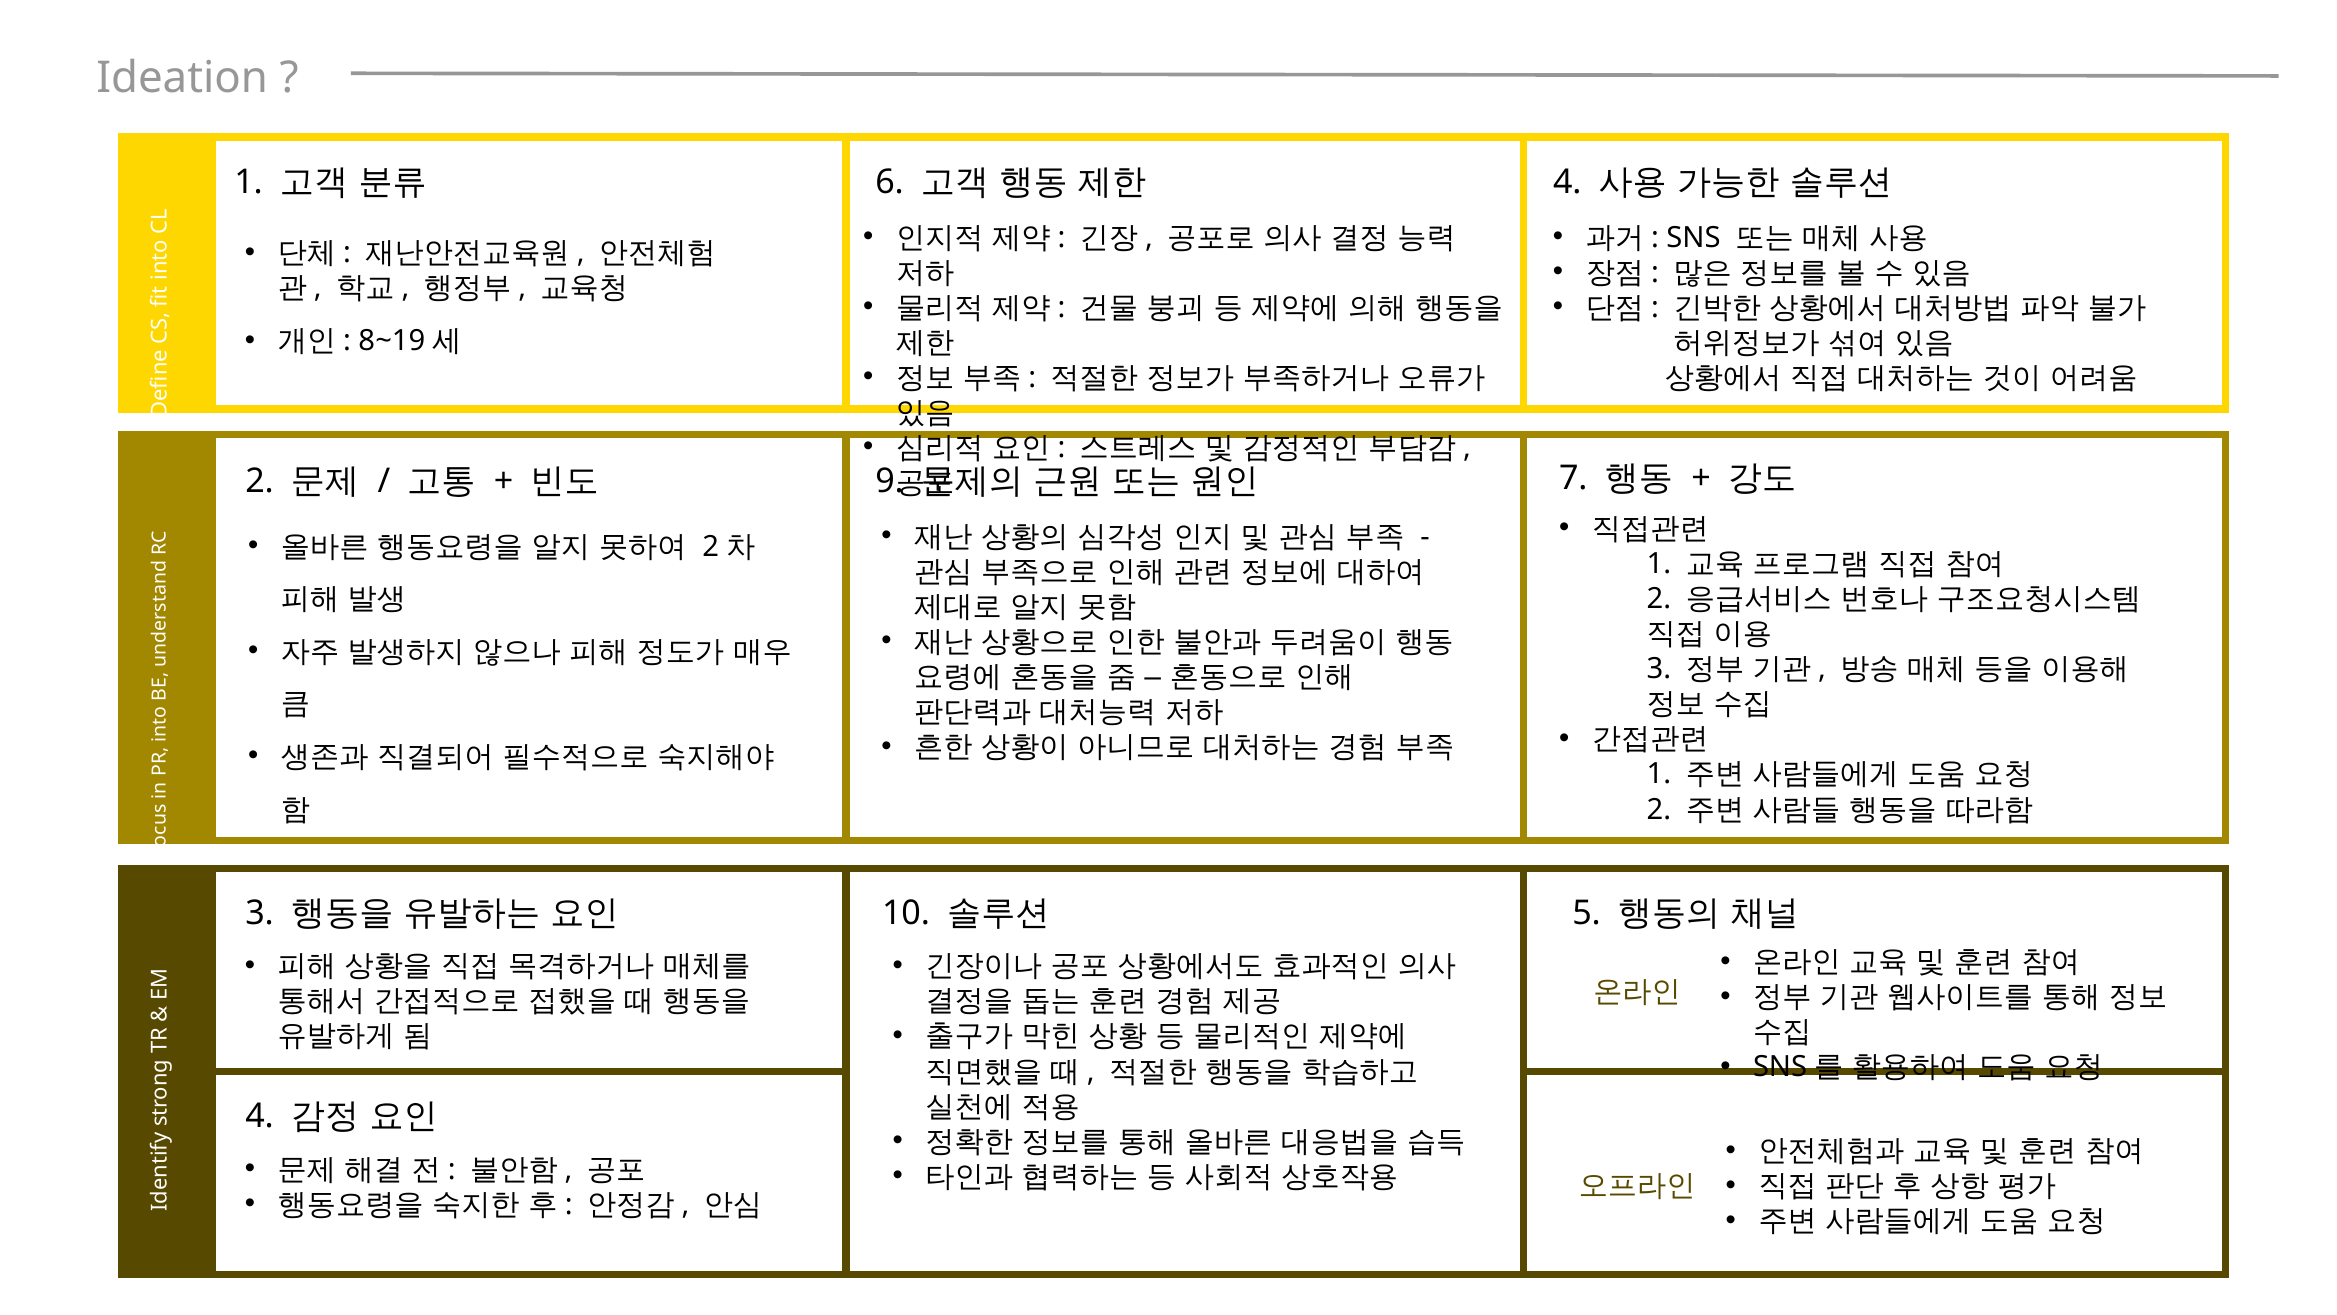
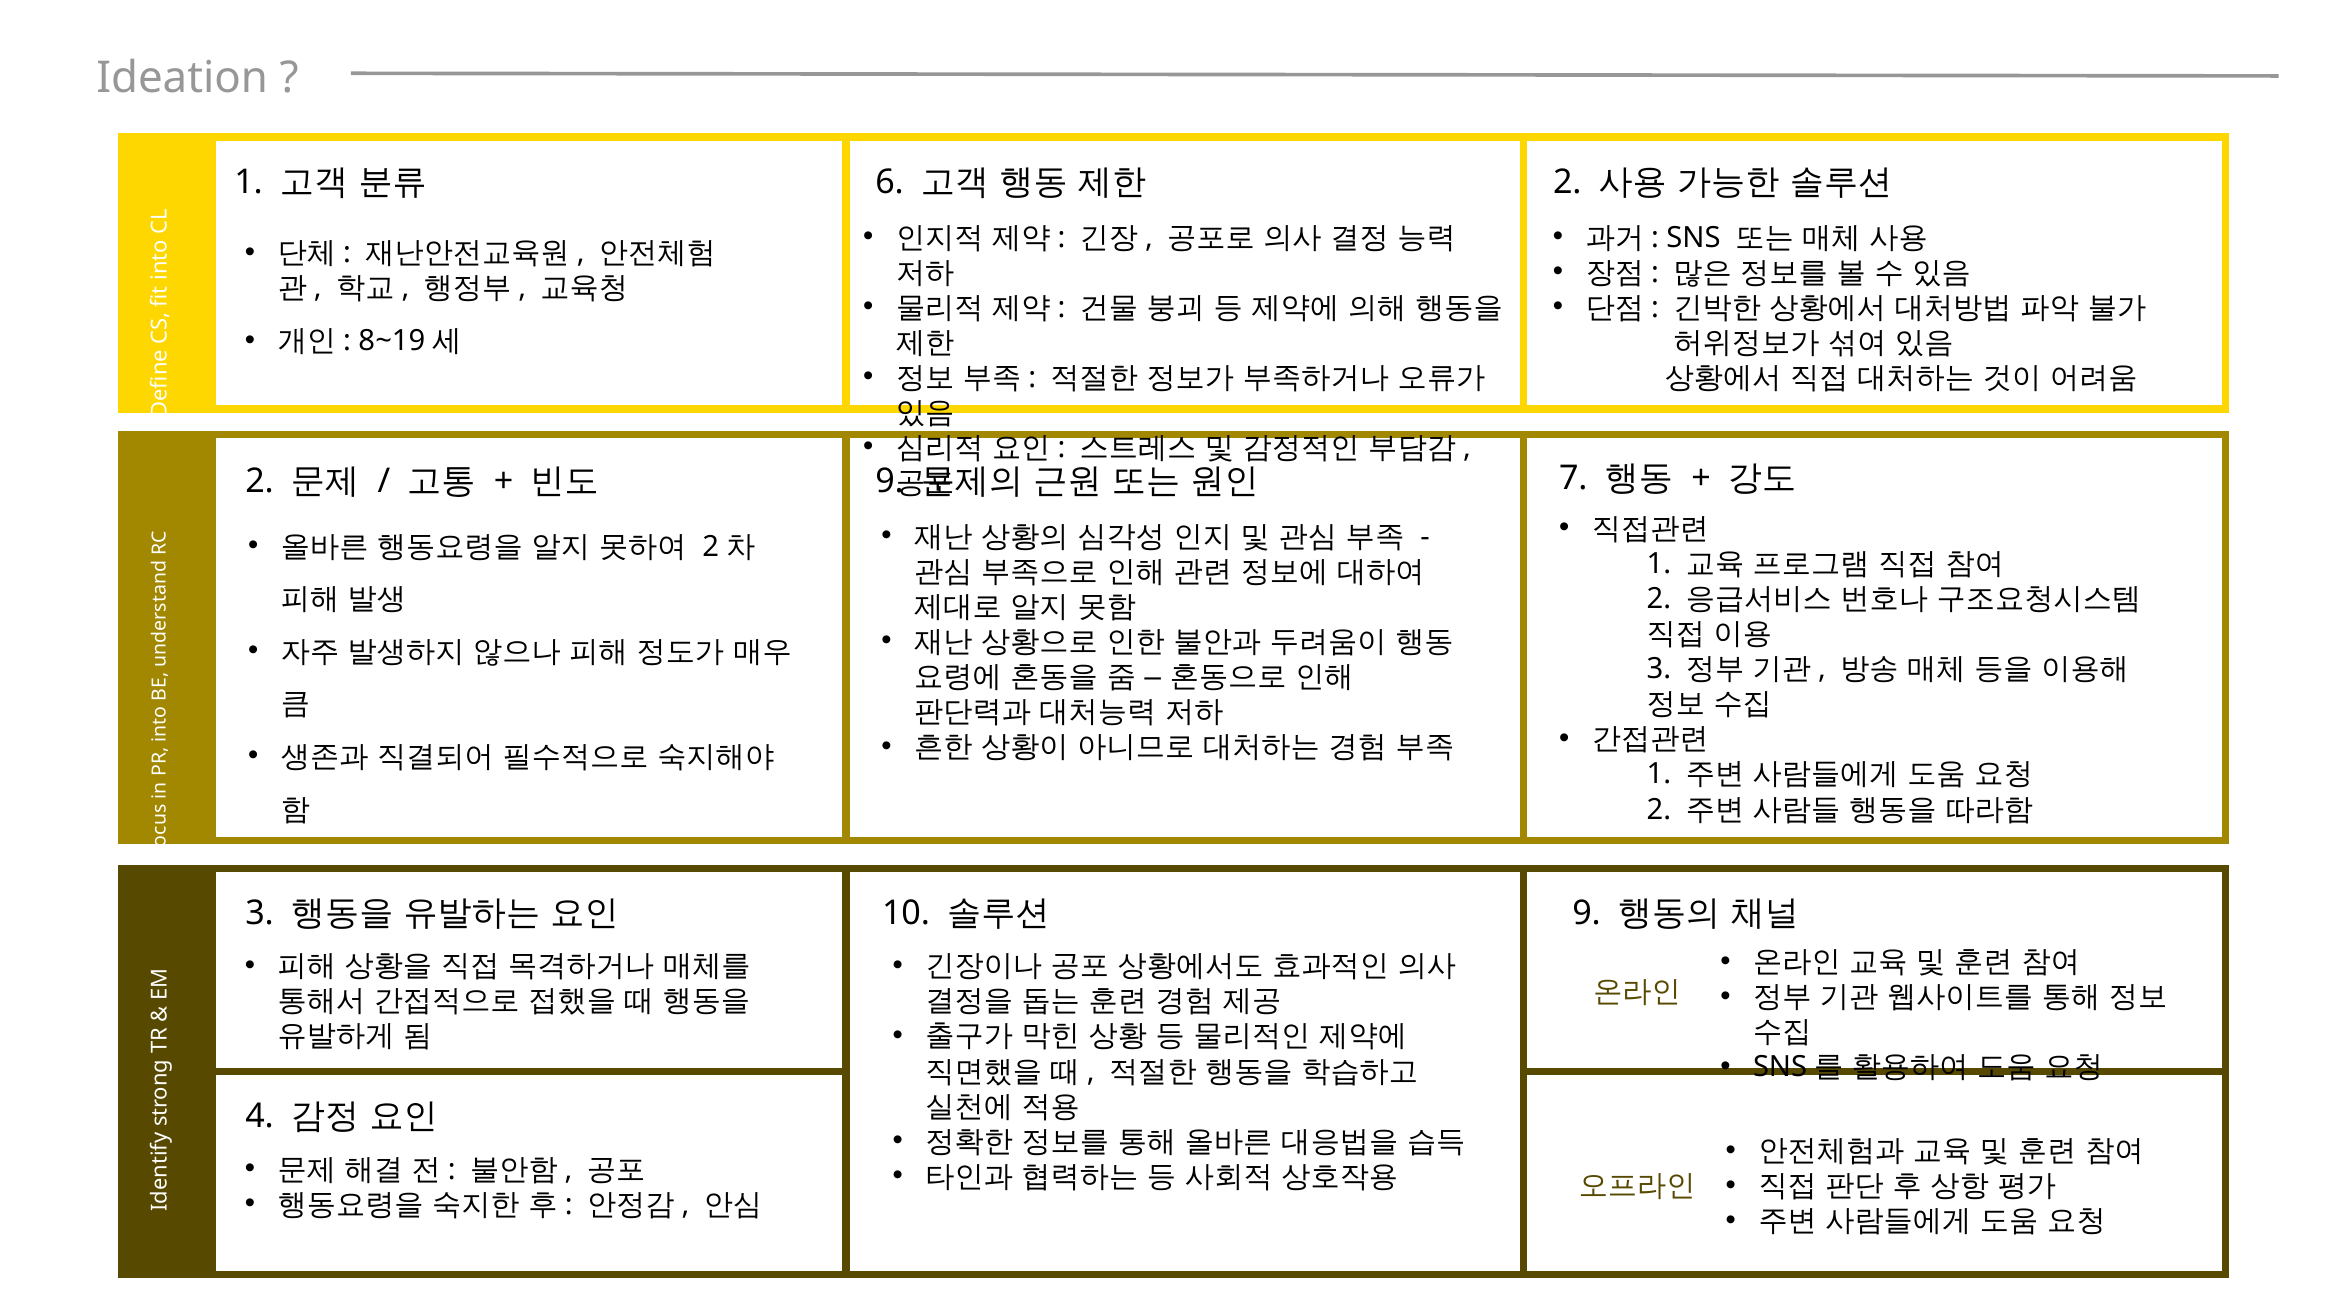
4 at (1567, 182): 4 -> 2
5 at (1587, 913): 5 -> 9
